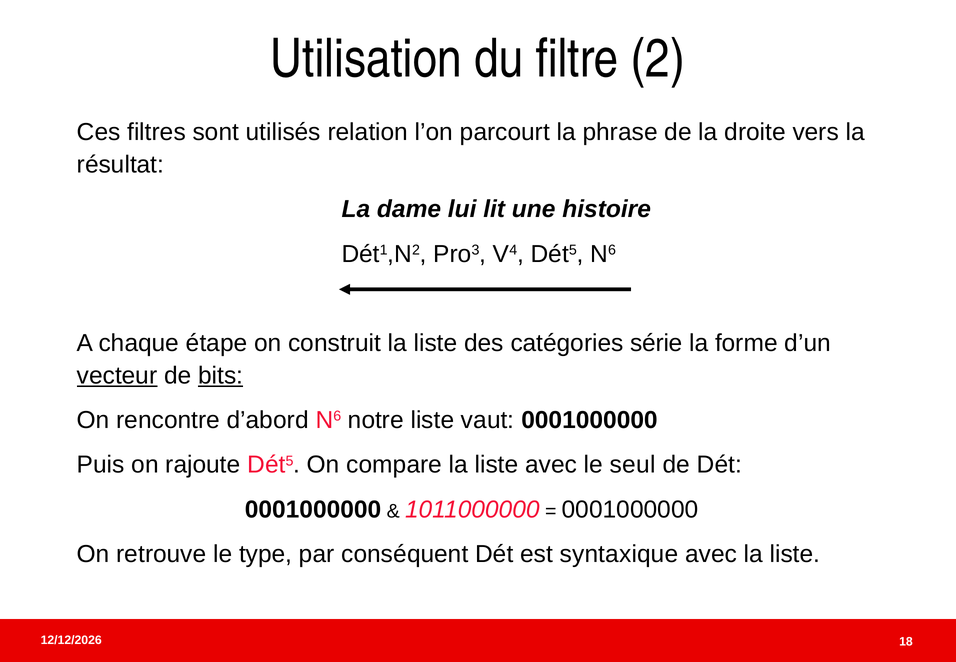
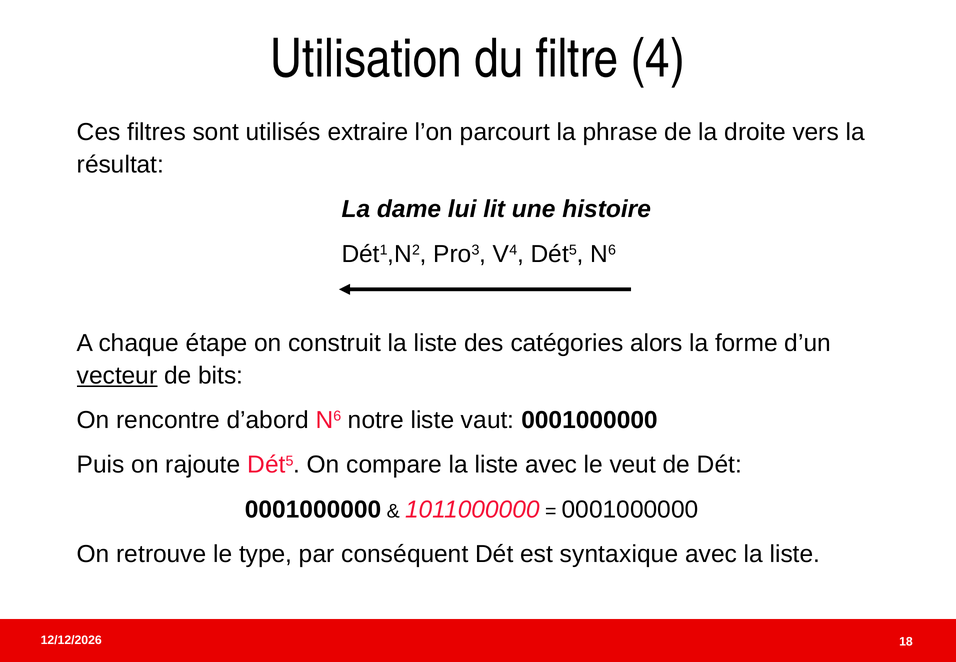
2: 2 -> 4
relation: relation -> extraire
série: série -> alors
bits underline: present -> none
seul: seul -> veut
